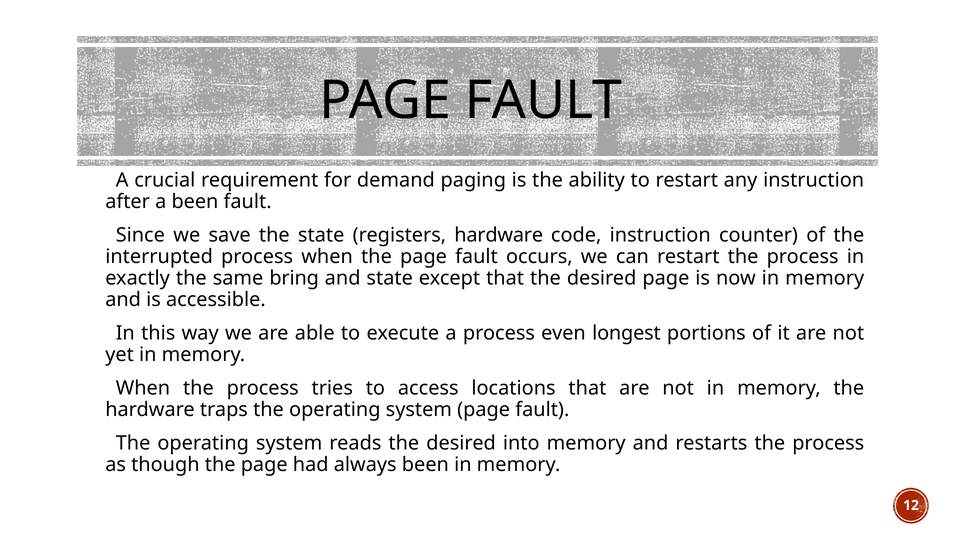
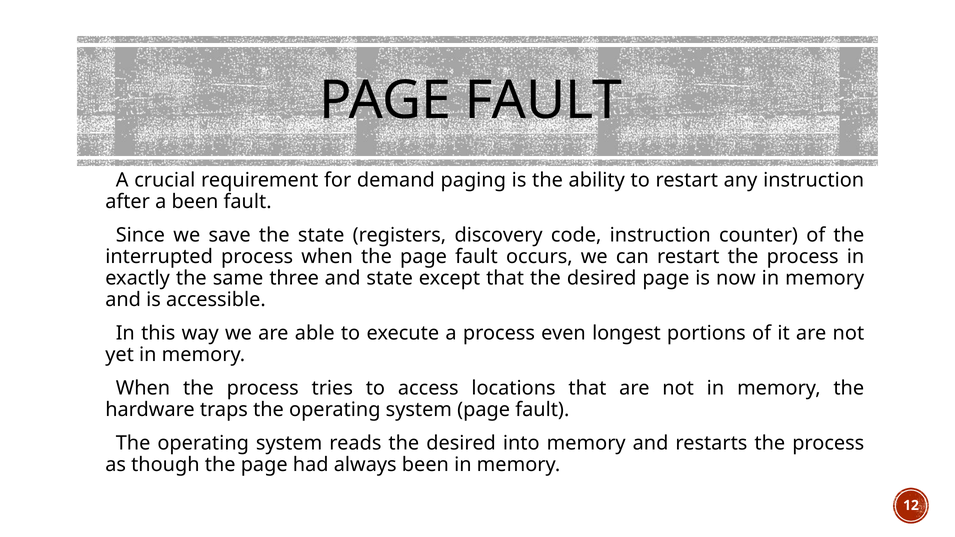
registers hardware: hardware -> discovery
bring: bring -> three
